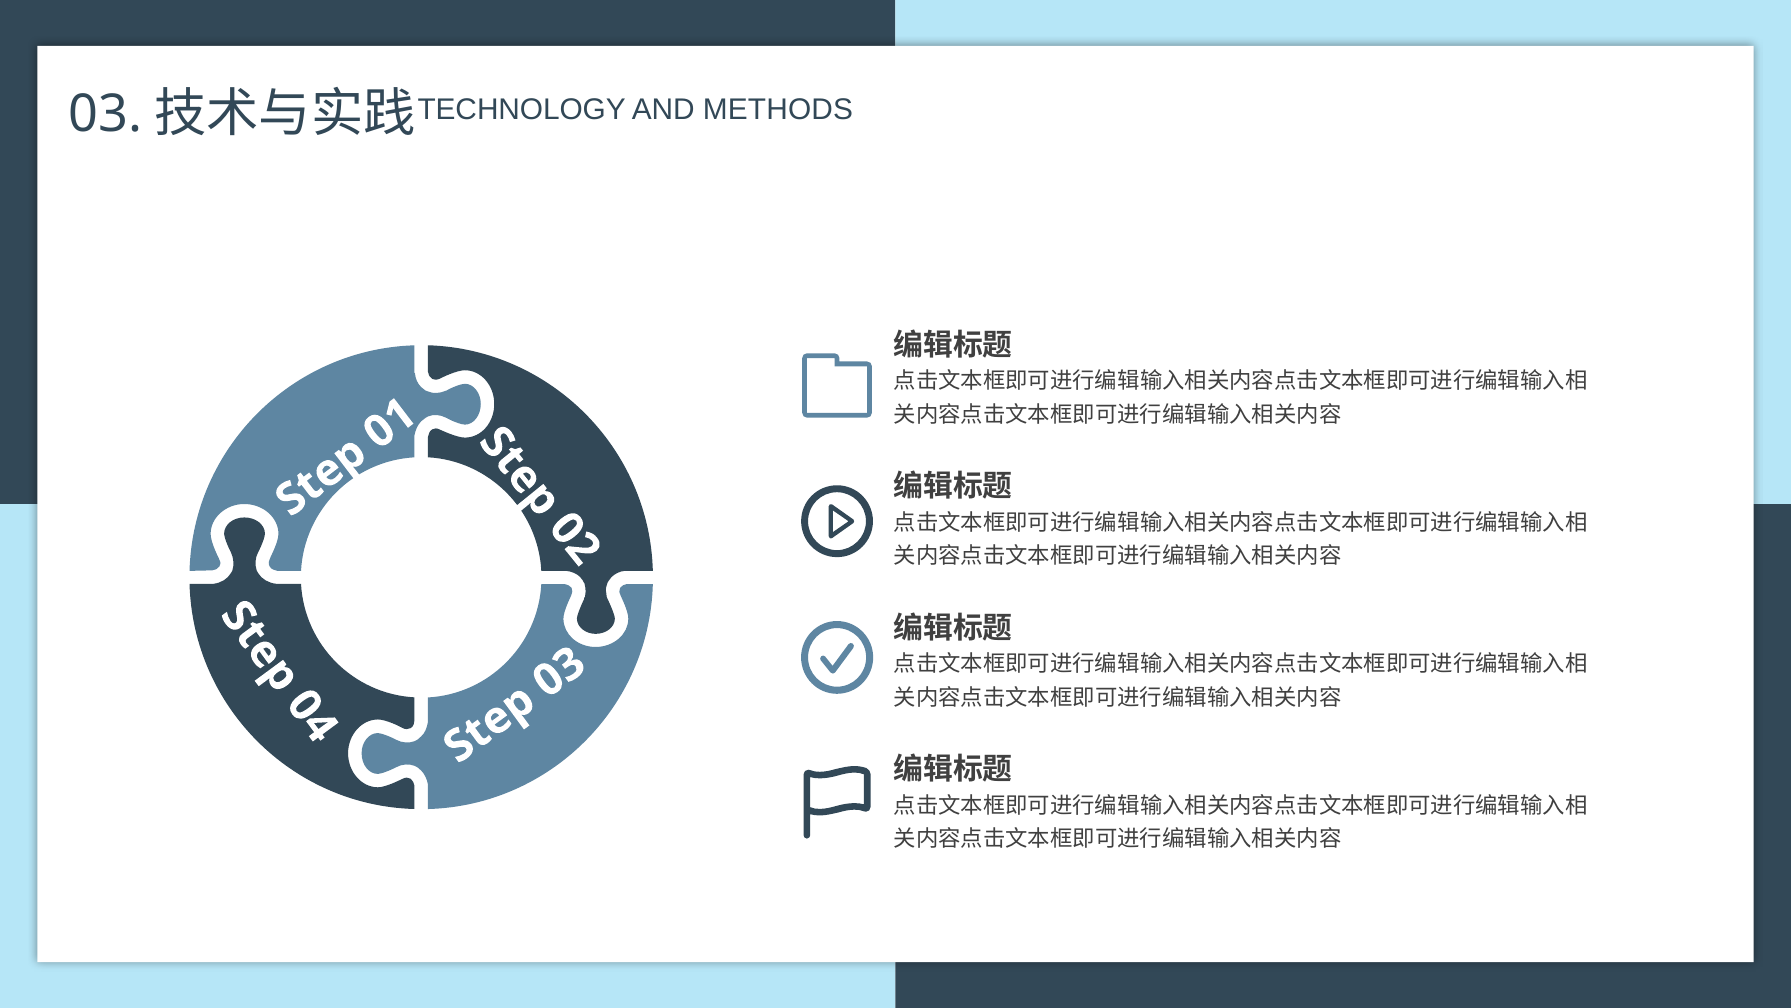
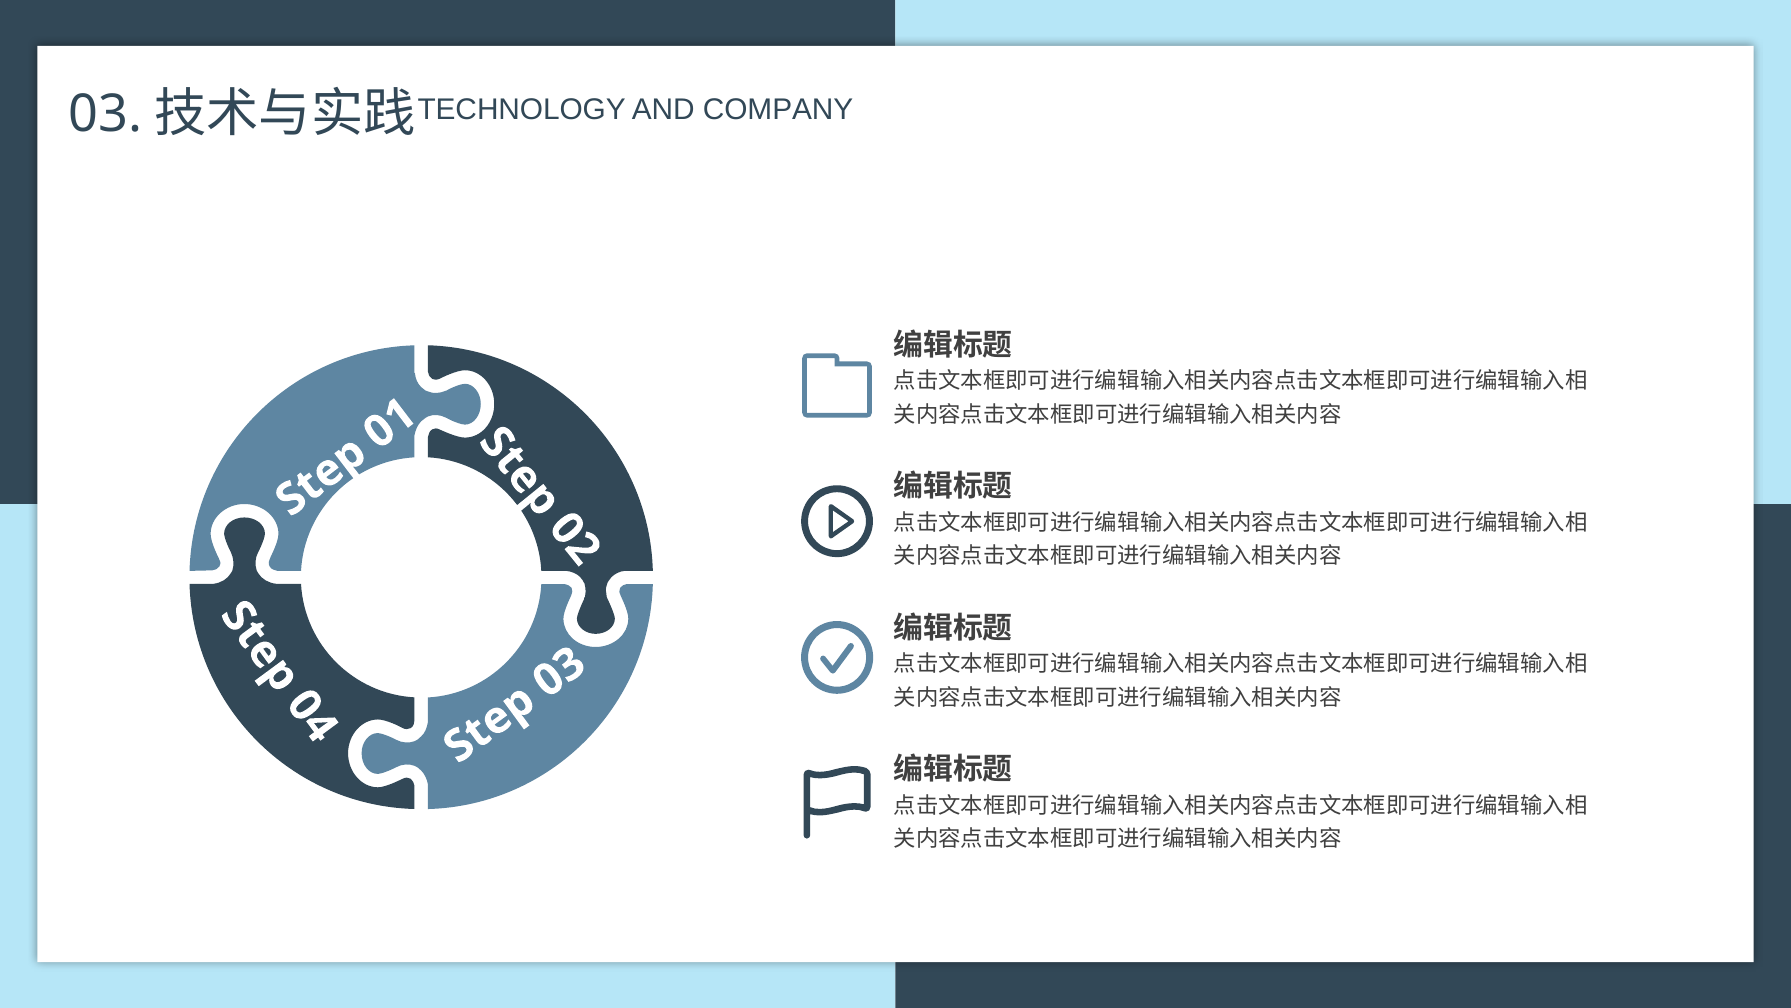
METHODS: METHODS -> COMPANY
